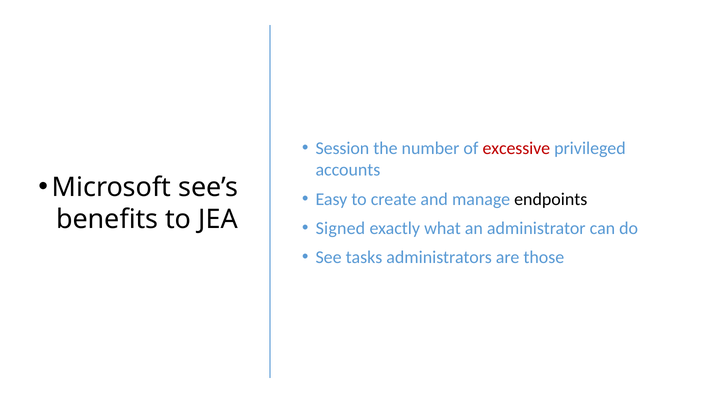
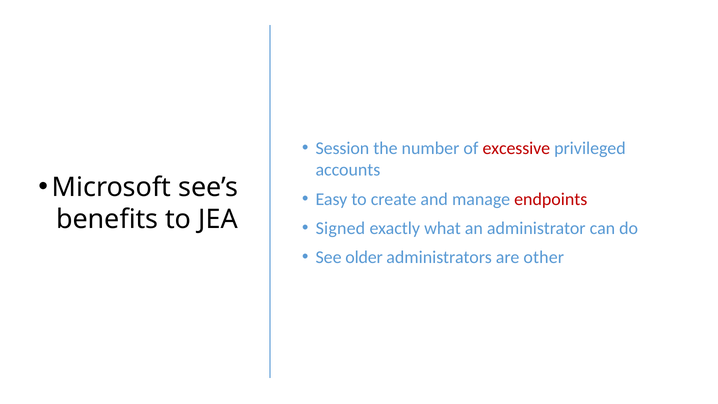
endpoints colour: black -> red
tasks: tasks -> older
those: those -> other
